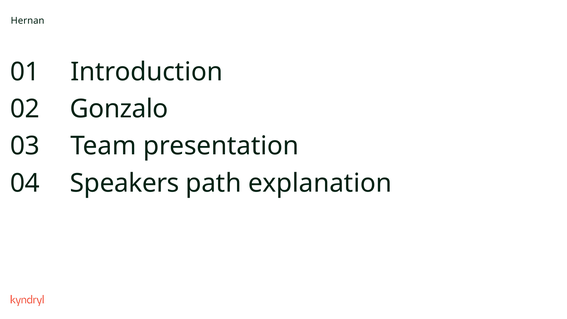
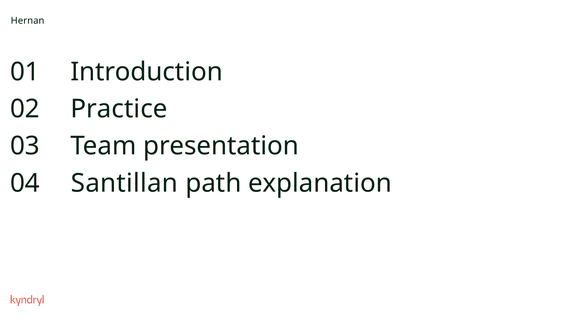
Gonzalo: Gonzalo -> Practice
Speakers: Speakers -> Santillan
